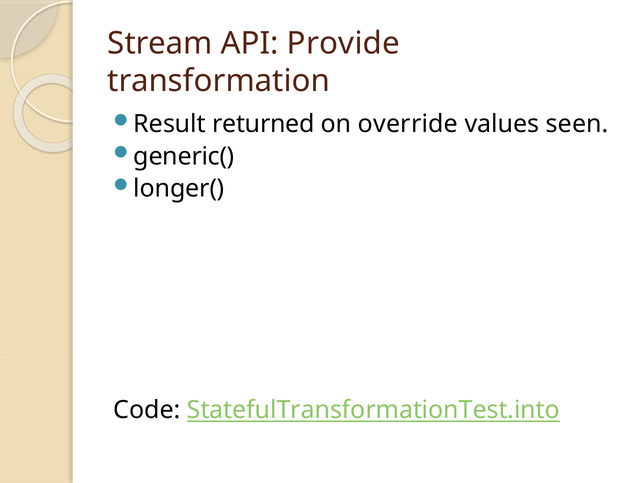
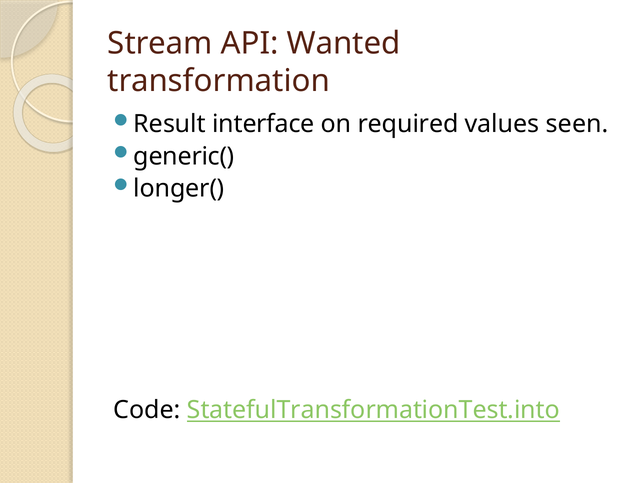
Provide: Provide -> Wanted
returned: returned -> interface
override: override -> required
